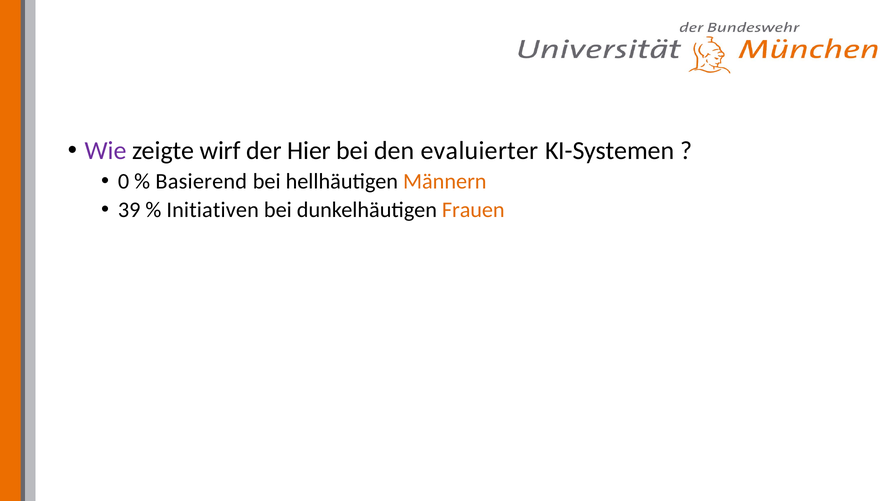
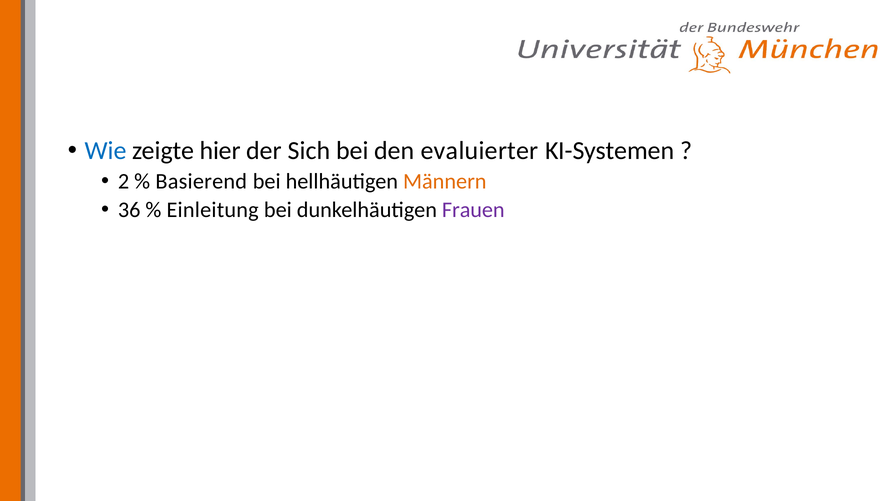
Wie colour: purple -> blue
wirf: wirf -> hier
Hier: Hier -> Sich
0: 0 -> 2
39: 39 -> 36
Initiativen: Initiativen -> Einleitung
Frauen colour: orange -> purple
